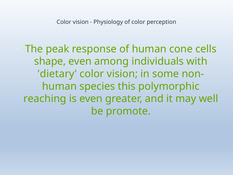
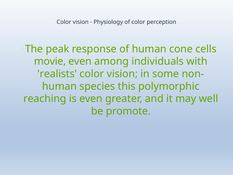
shape: shape -> movie
dietary: dietary -> realists
